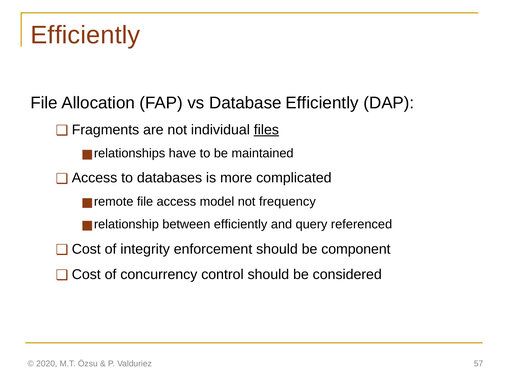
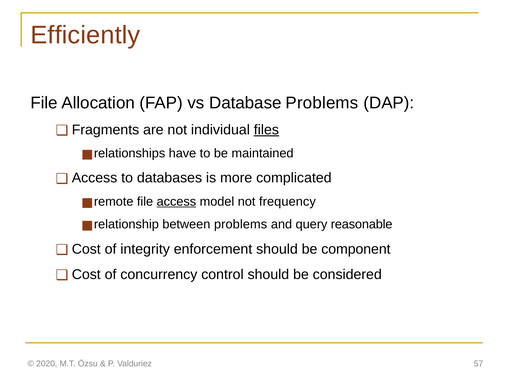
Database Efficiently: Efficiently -> Problems
access underline: none -> present
between efficiently: efficiently -> problems
referenced: referenced -> reasonable
